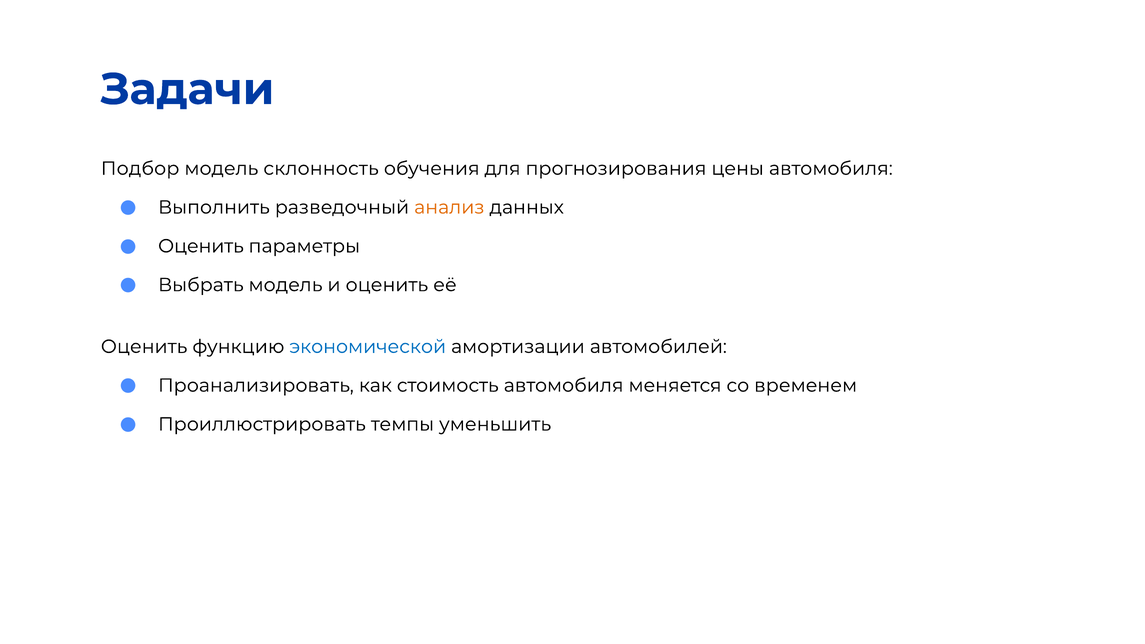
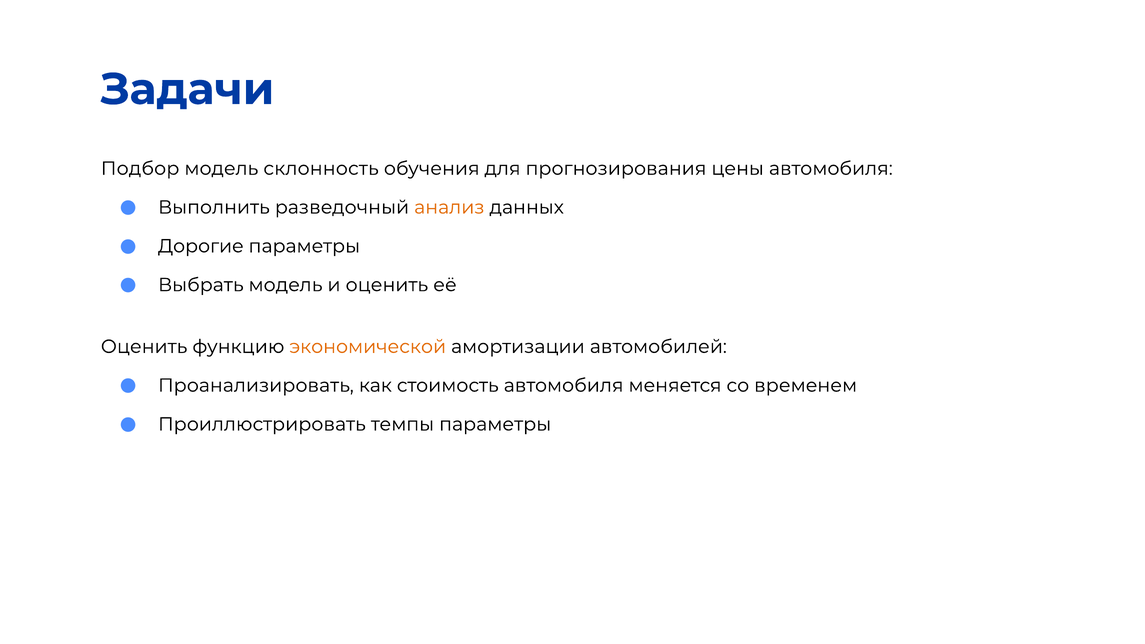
Оценить at (201, 246): Оценить -> Дорогие
экономической colour: blue -> orange
темпы уменьшить: уменьшить -> параметры
